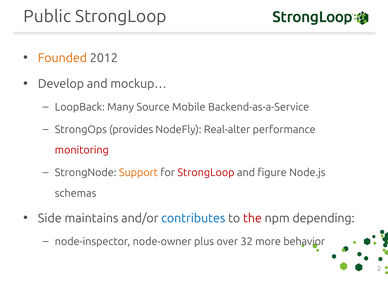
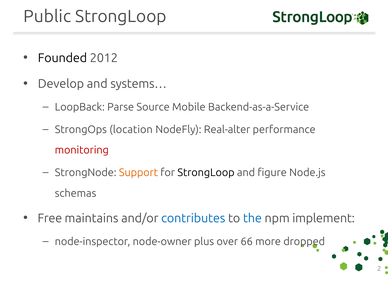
Founded colour: orange -> black
mockup…: mockup… -> systems…
Many: Many -> Parse
provides: provides -> location
StrongLoop at (206, 173) colour: red -> black
Side: Side -> Free
the colour: red -> blue
depending: depending -> implement
32: 32 -> 66
behavior: behavior -> dropped
